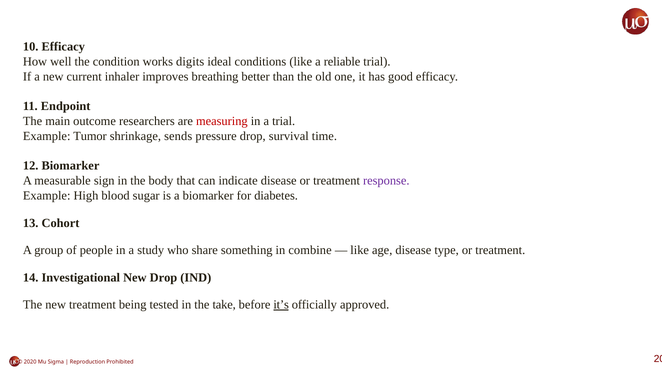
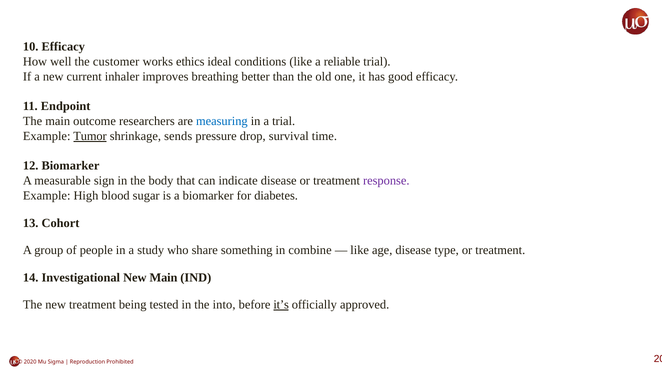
condition: condition -> customer
digits: digits -> ethics
measuring colour: red -> blue
Tumor underline: none -> present
New Drop: Drop -> Main
take: take -> into
